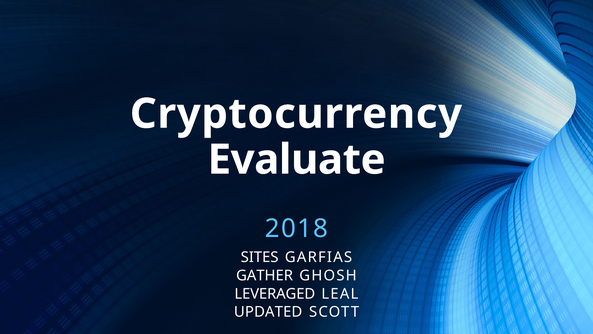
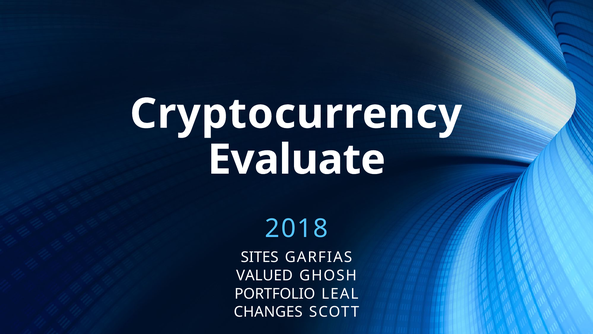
GATHER: GATHER -> VALUED
LEVERAGED: LEVERAGED -> PORTFOLIO
UPDATED: UPDATED -> CHANGES
